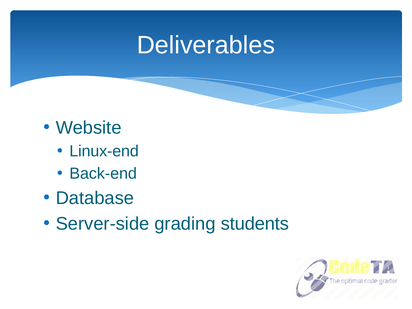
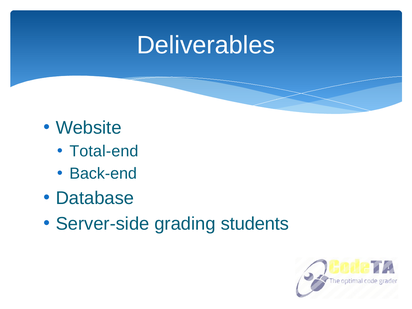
Linux-end: Linux-end -> Total-end
